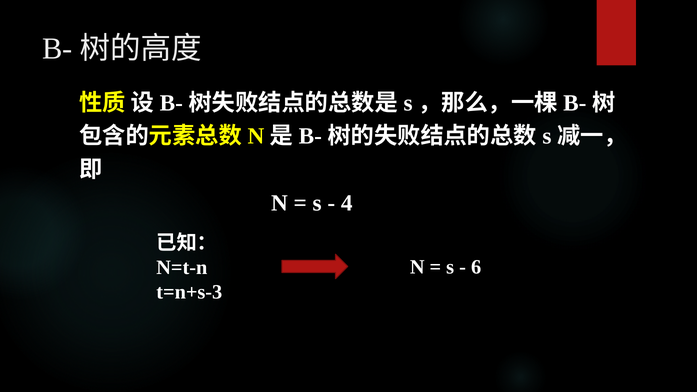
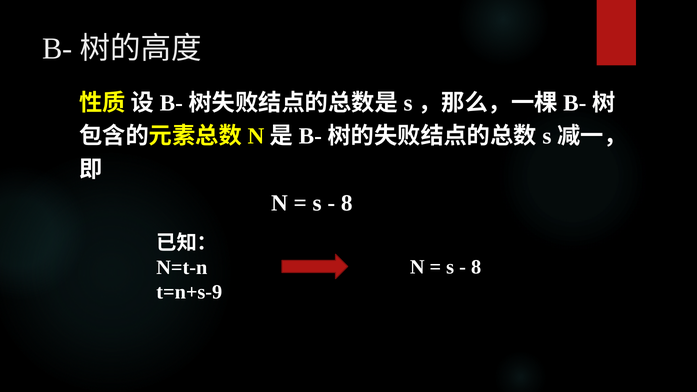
4 at (347, 203): 4 -> 8
6 at (476, 267): 6 -> 8
t=n+s-3: t=n+s-3 -> t=n+s-9
